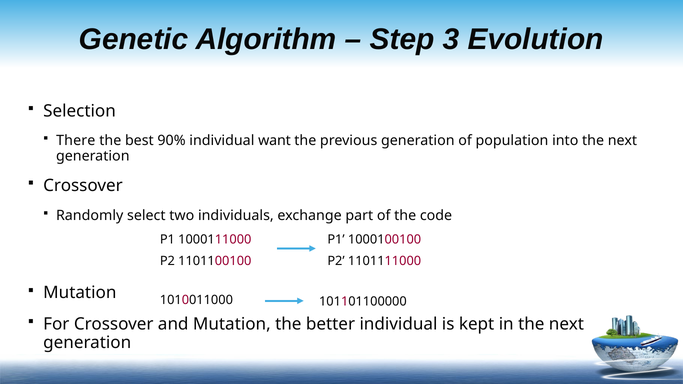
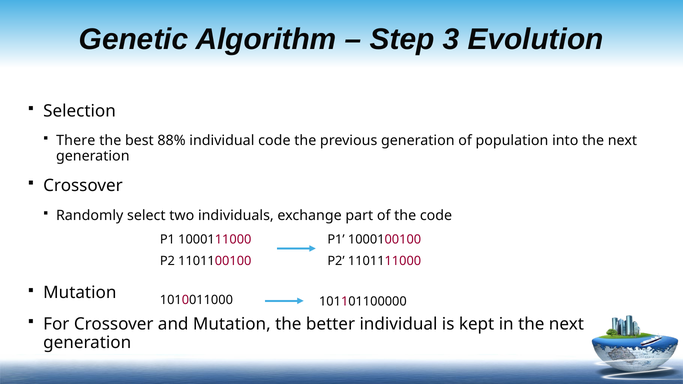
90%: 90% -> 88%
individual want: want -> code
